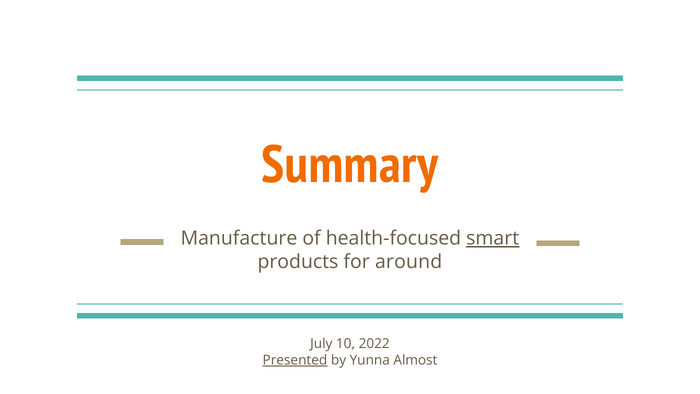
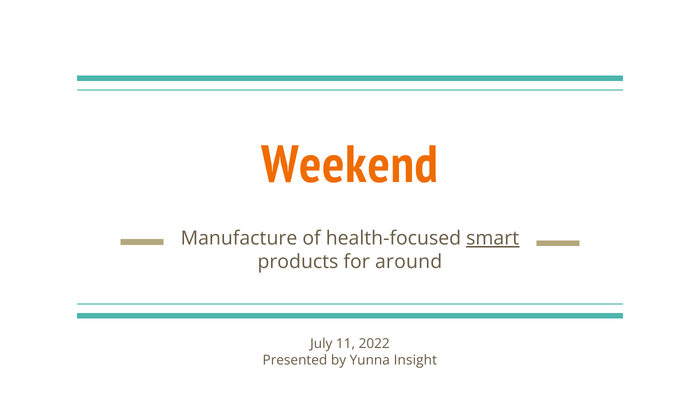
Summary: Summary -> Weekend
10: 10 -> 11
Presented underline: present -> none
Almost: Almost -> Insight
